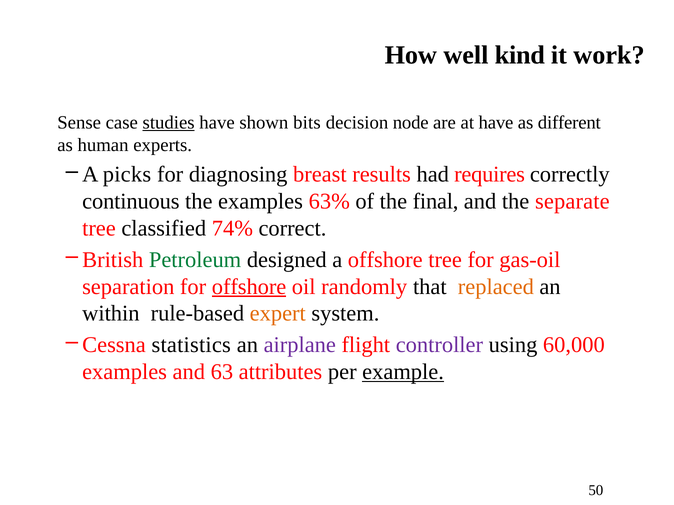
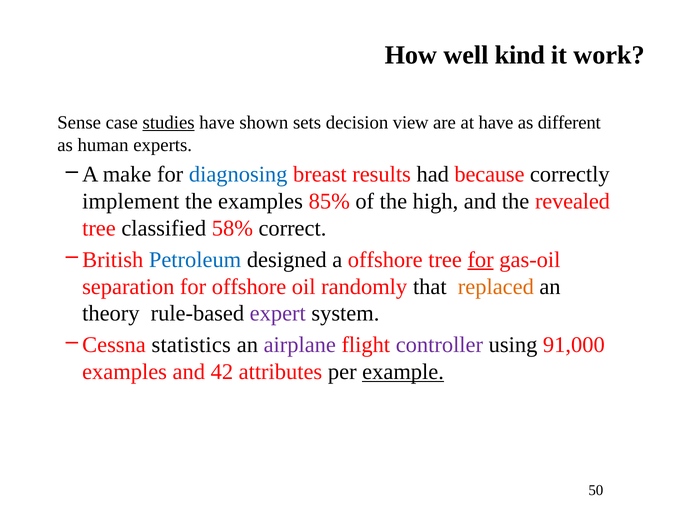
bits: bits -> sets
node: node -> view
picks: picks -> make
diagnosing colour: black -> blue
requires: requires -> because
continuous: continuous -> implement
63%: 63% -> 85%
final: final -> high
separate: separate -> revealed
74%: 74% -> 58%
Petroleum colour: green -> blue
for at (481, 260) underline: none -> present
offshore at (249, 287) underline: present -> none
within: within -> theory
expert colour: orange -> purple
60,000: 60,000 -> 91,000
63: 63 -> 42
